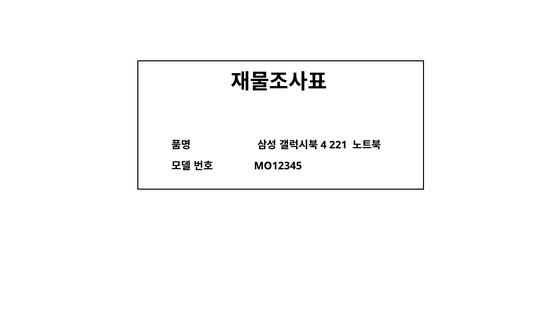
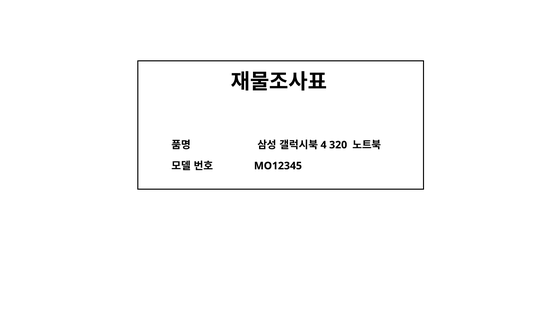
221: 221 -> 320
